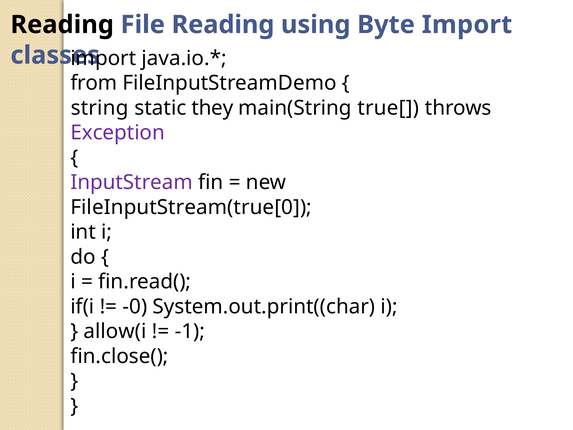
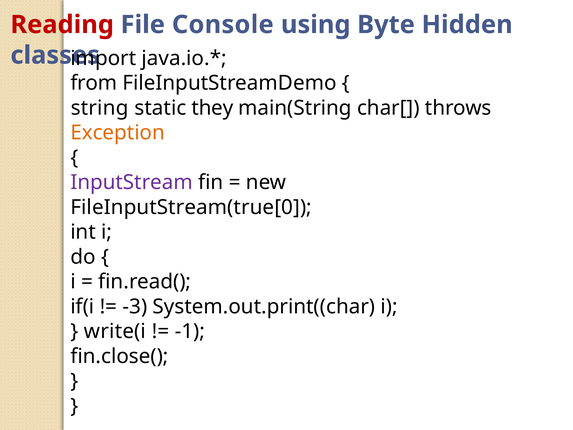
Reading at (62, 25) colour: black -> red
File Reading: Reading -> Console
Byte Import: Import -> Hidden
true[: true[ -> char[
Exception colour: purple -> orange
-0: -0 -> -3
allow(i: allow(i -> write(i
